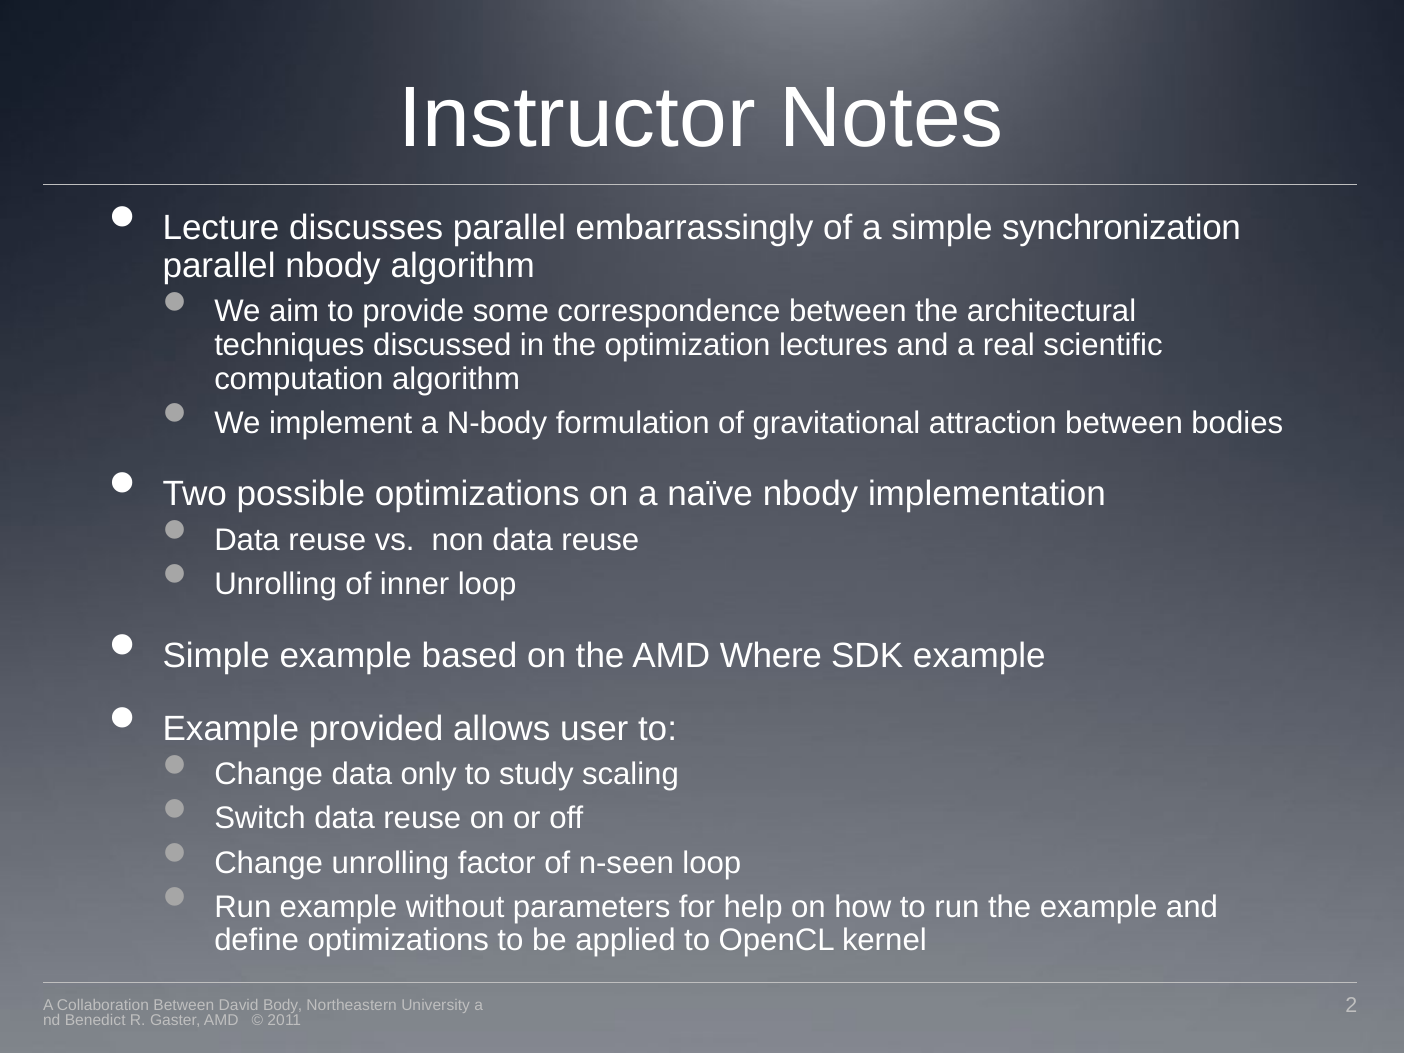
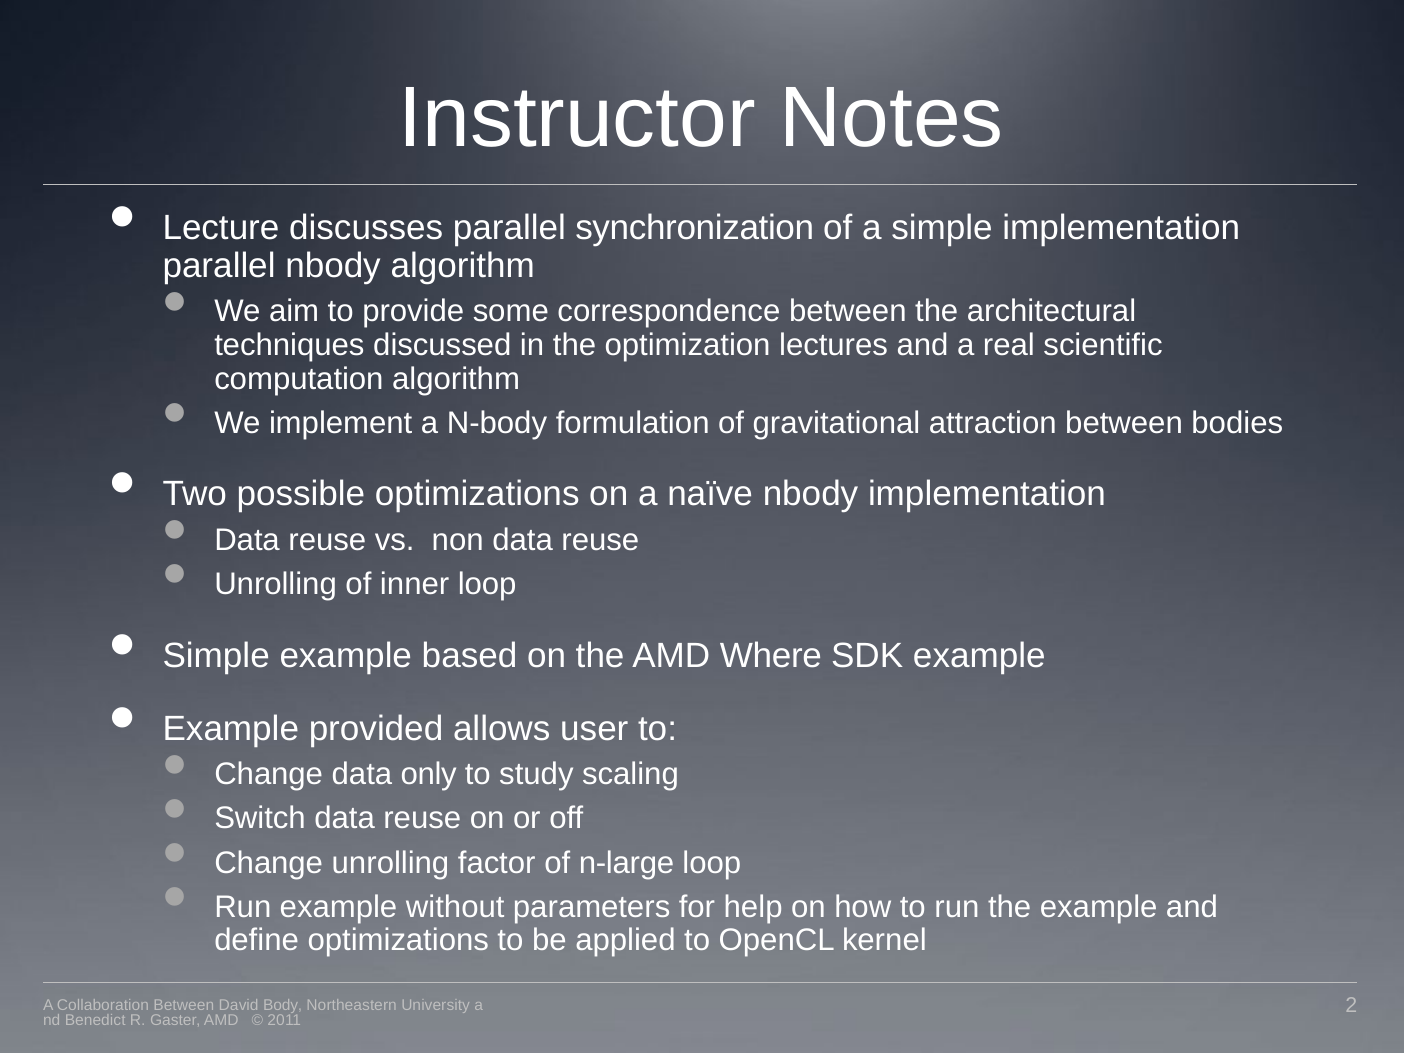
embarrassingly: embarrassingly -> synchronization
simple synchronization: synchronization -> implementation
n-seen: n-seen -> n-large
